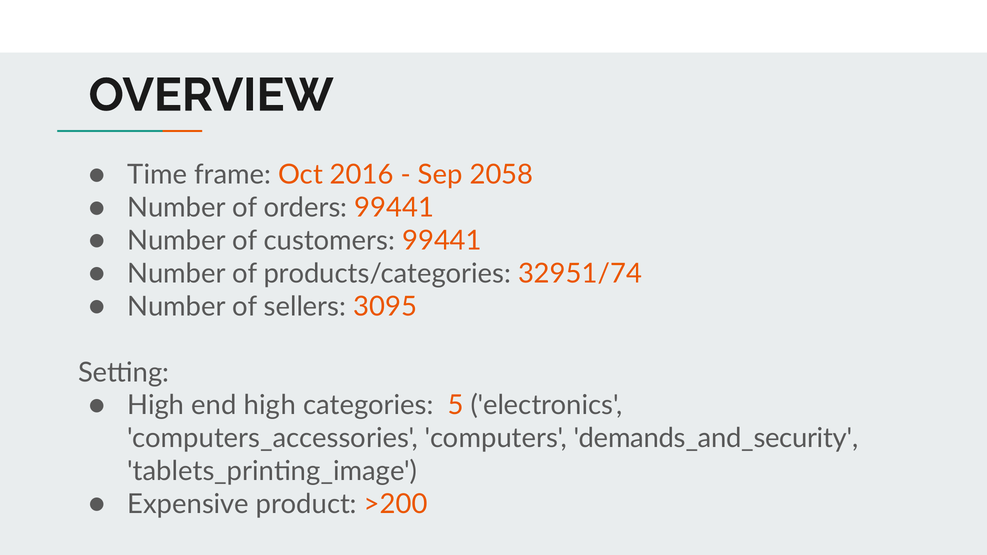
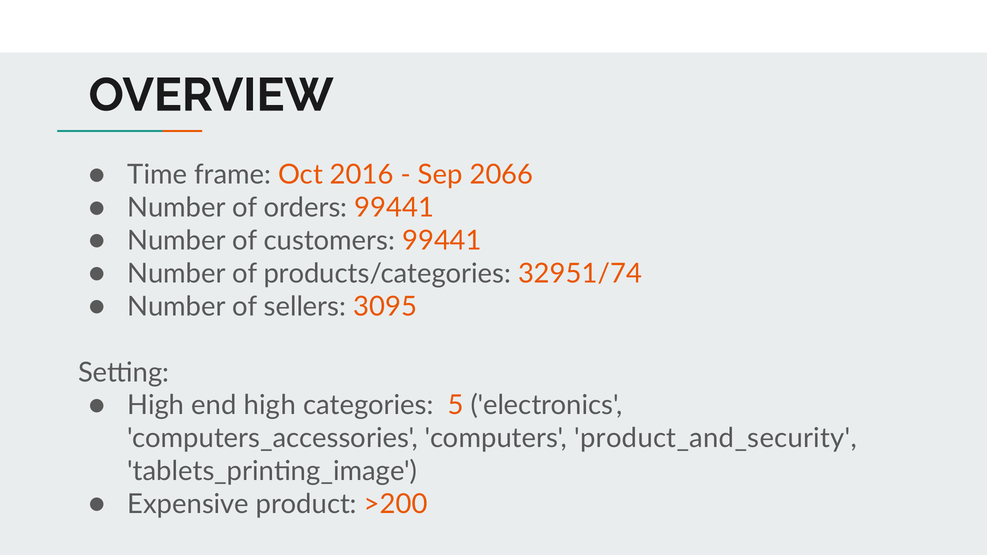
2058: 2058 -> 2066
demands_and_security: demands_and_security -> product_and_security
